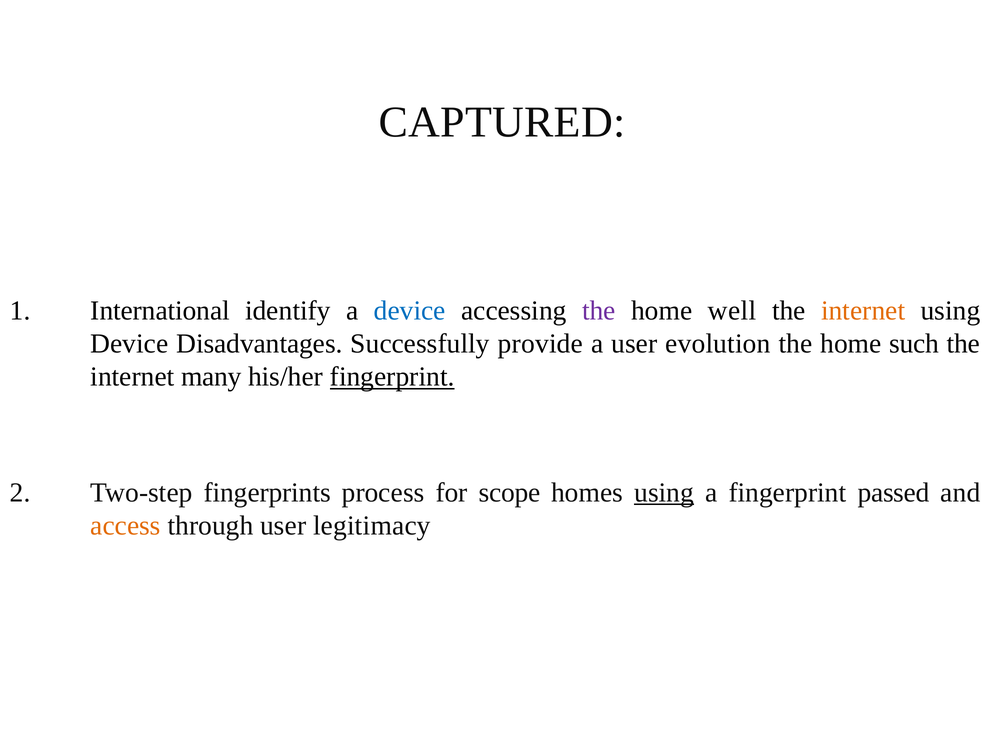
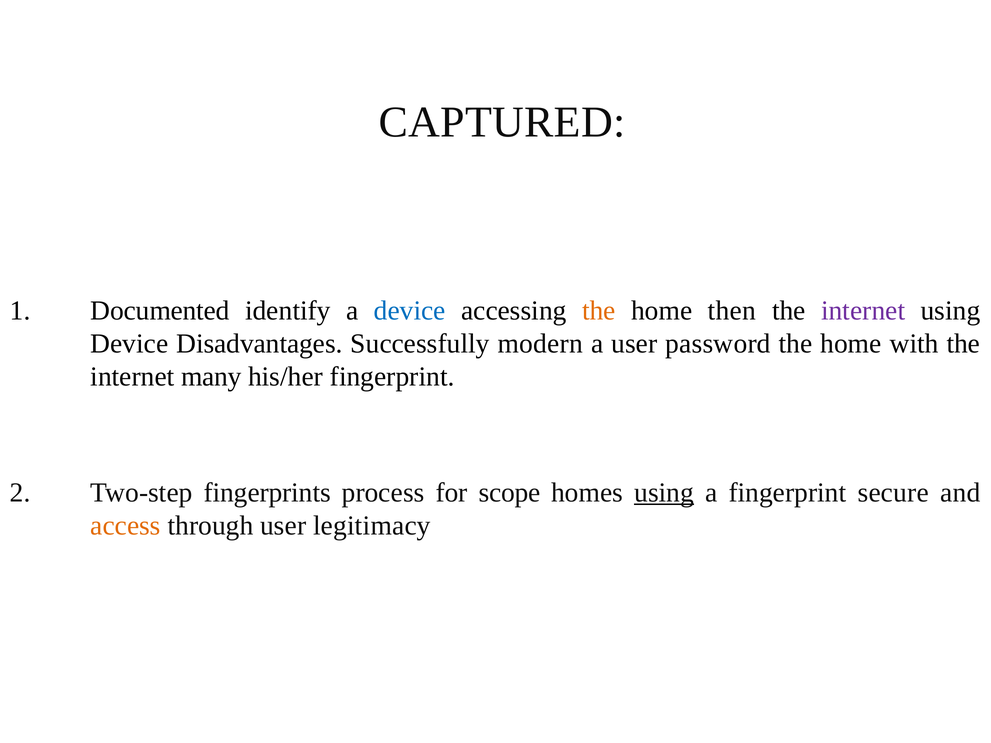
International: International -> Documented
the at (599, 311) colour: purple -> orange
well: well -> then
internet at (863, 311) colour: orange -> purple
provide: provide -> modern
evolution: evolution -> password
such: such -> with
fingerprint at (392, 377) underline: present -> none
passed: passed -> secure
